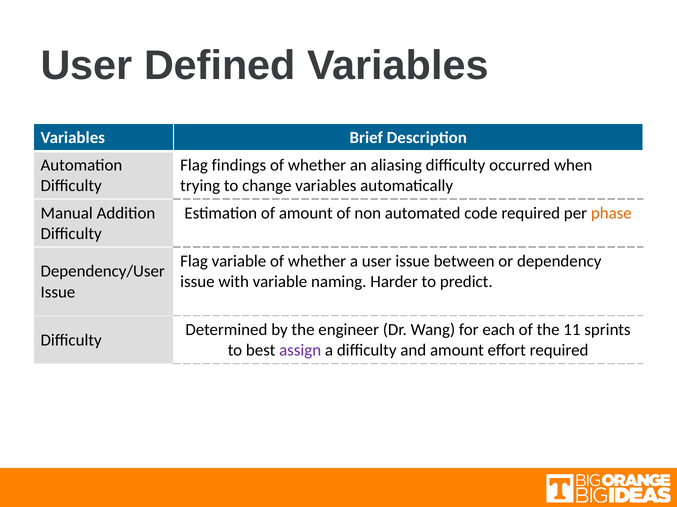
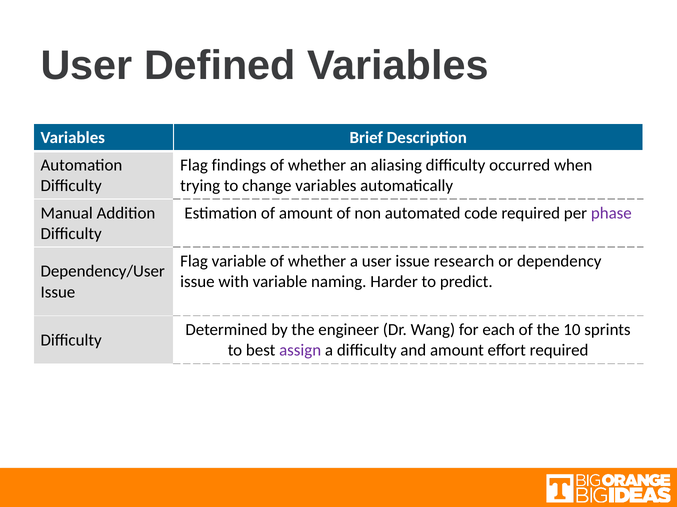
phase colour: orange -> purple
between: between -> research
11: 11 -> 10
